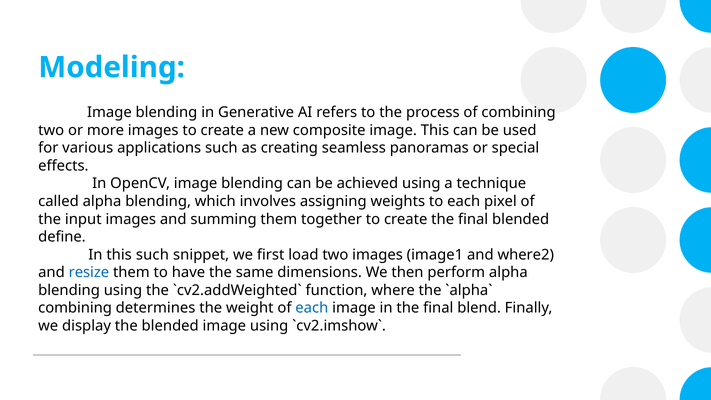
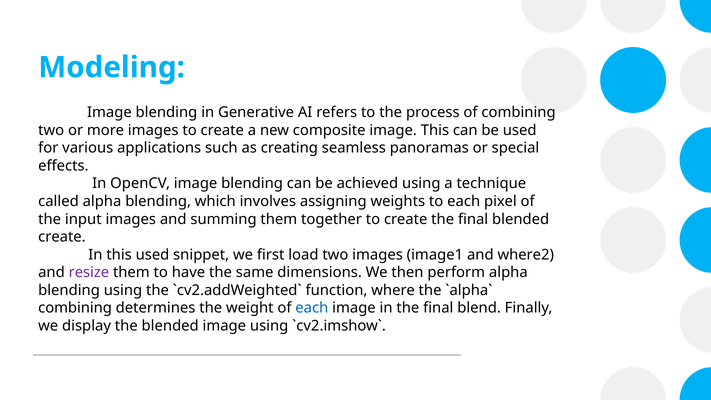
define at (62, 237): define -> create
this such: such -> used
resize colour: blue -> purple
